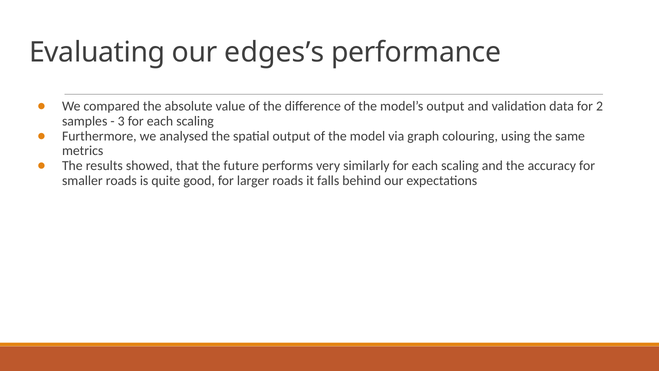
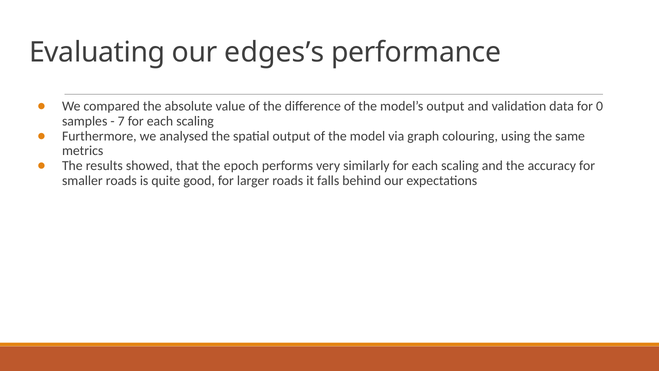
2: 2 -> 0
3: 3 -> 7
future: future -> epoch
